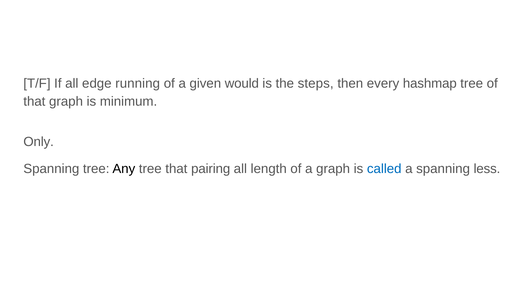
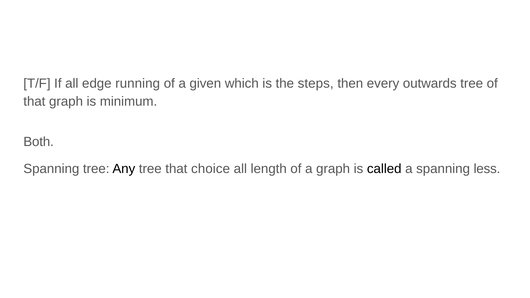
would: would -> which
hashmap: hashmap -> outwards
Only: Only -> Both
pairing: pairing -> choice
called colour: blue -> black
